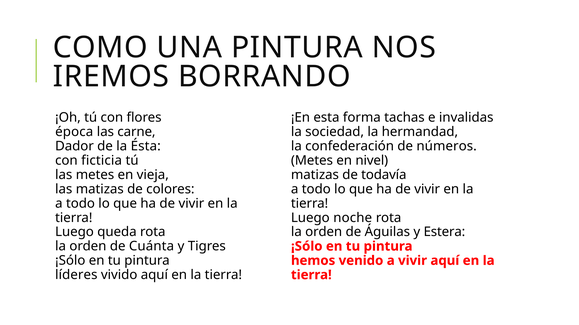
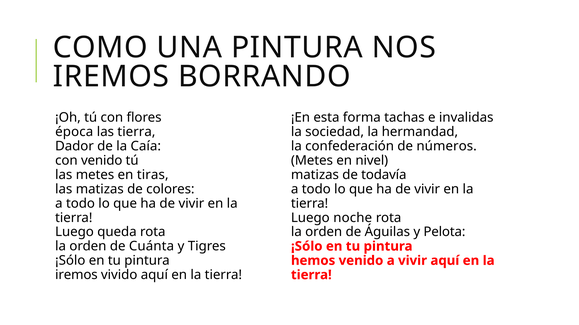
las carne: carne -> tierra
Ésta: Ésta -> Caía
con ficticia: ficticia -> venido
vieja: vieja -> tiras
Estera: Estera -> Pelota
líderes at (76, 275): líderes -> iremos
